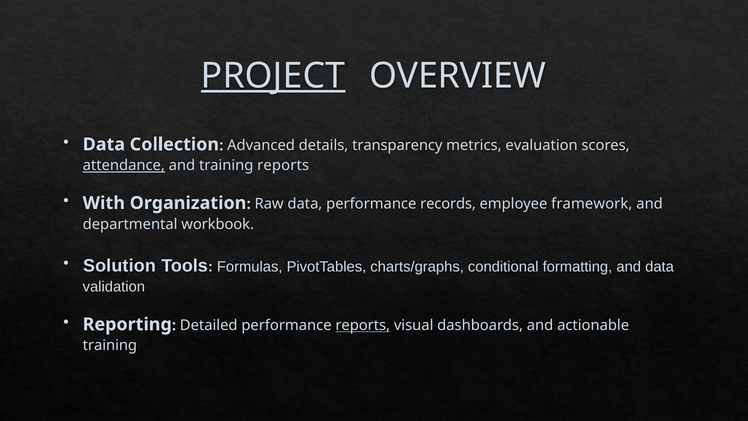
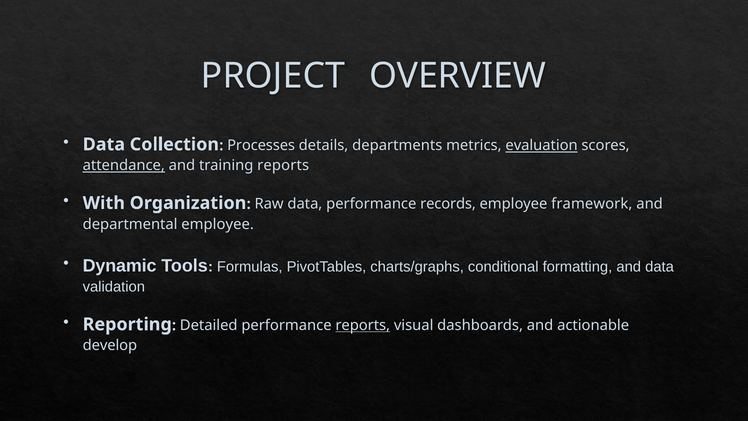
PROJECT underline: present -> none
Advanced: Advanced -> Processes
transparency: transparency -> departments
evaluation underline: none -> present
departmental workbook: workbook -> employee
Solution: Solution -> Dynamic
training at (110, 345): training -> develop
